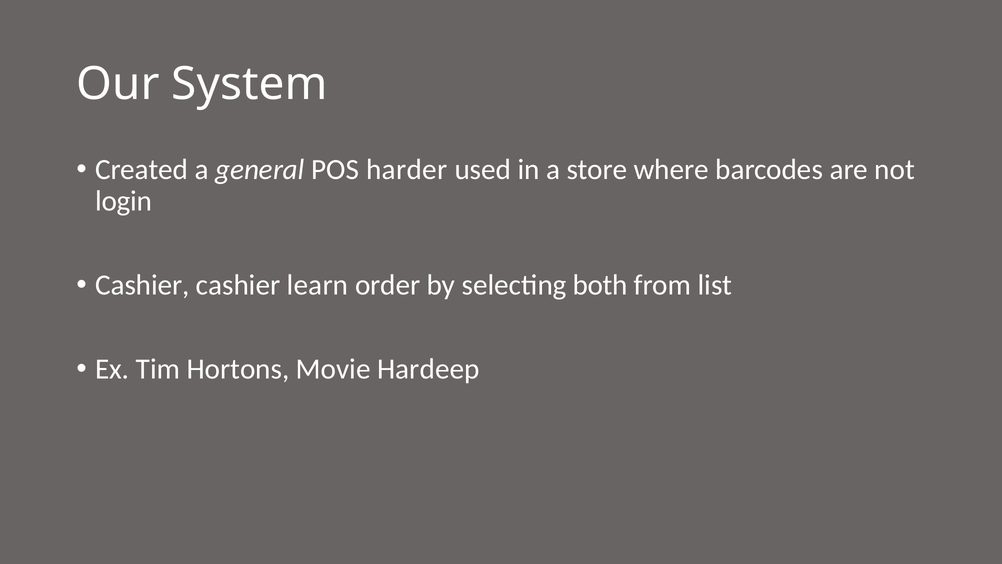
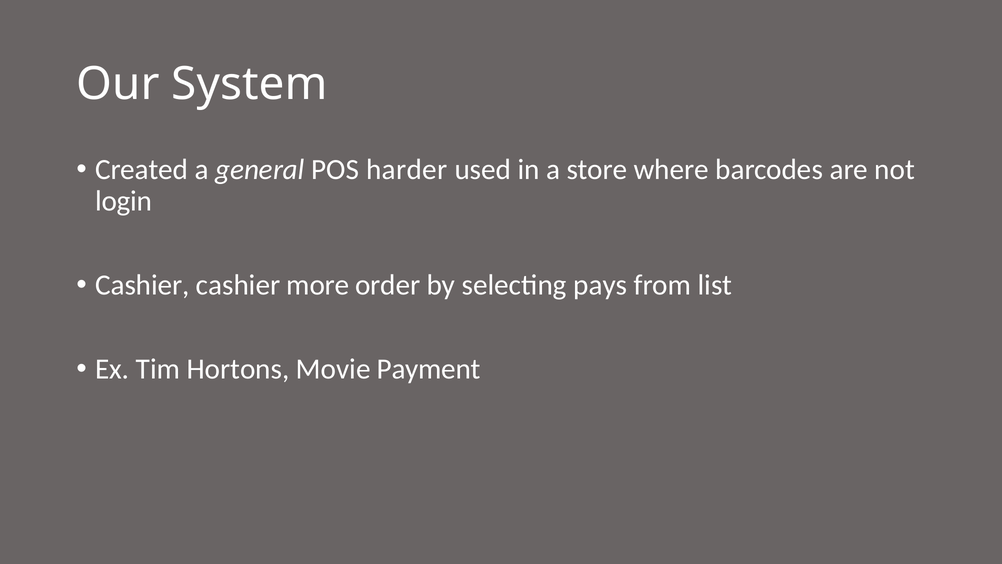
learn: learn -> more
both: both -> pays
Hardeep: Hardeep -> Payment
